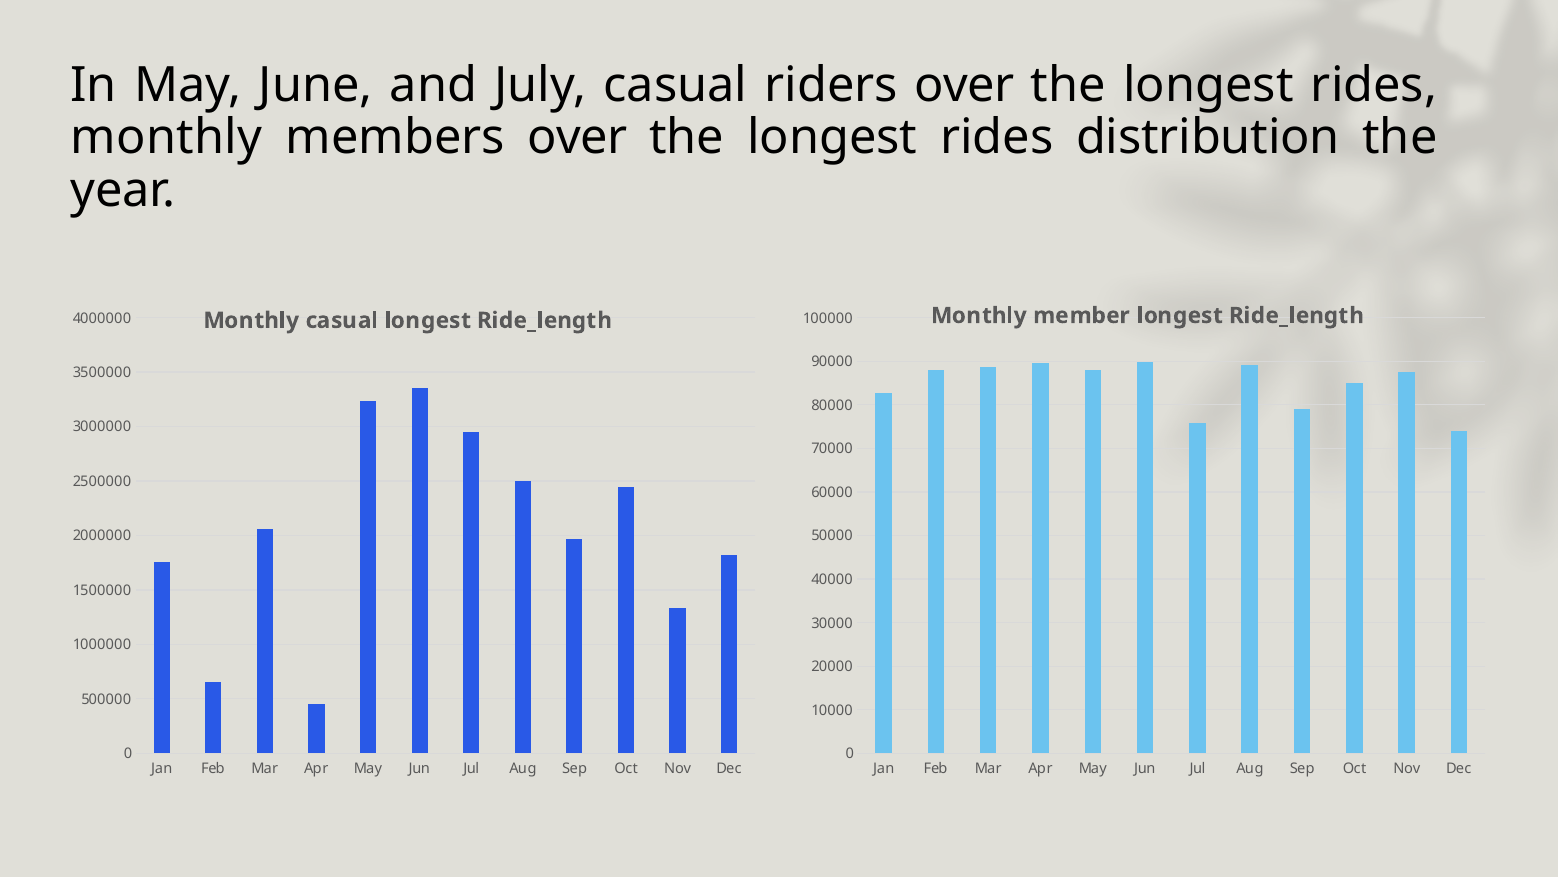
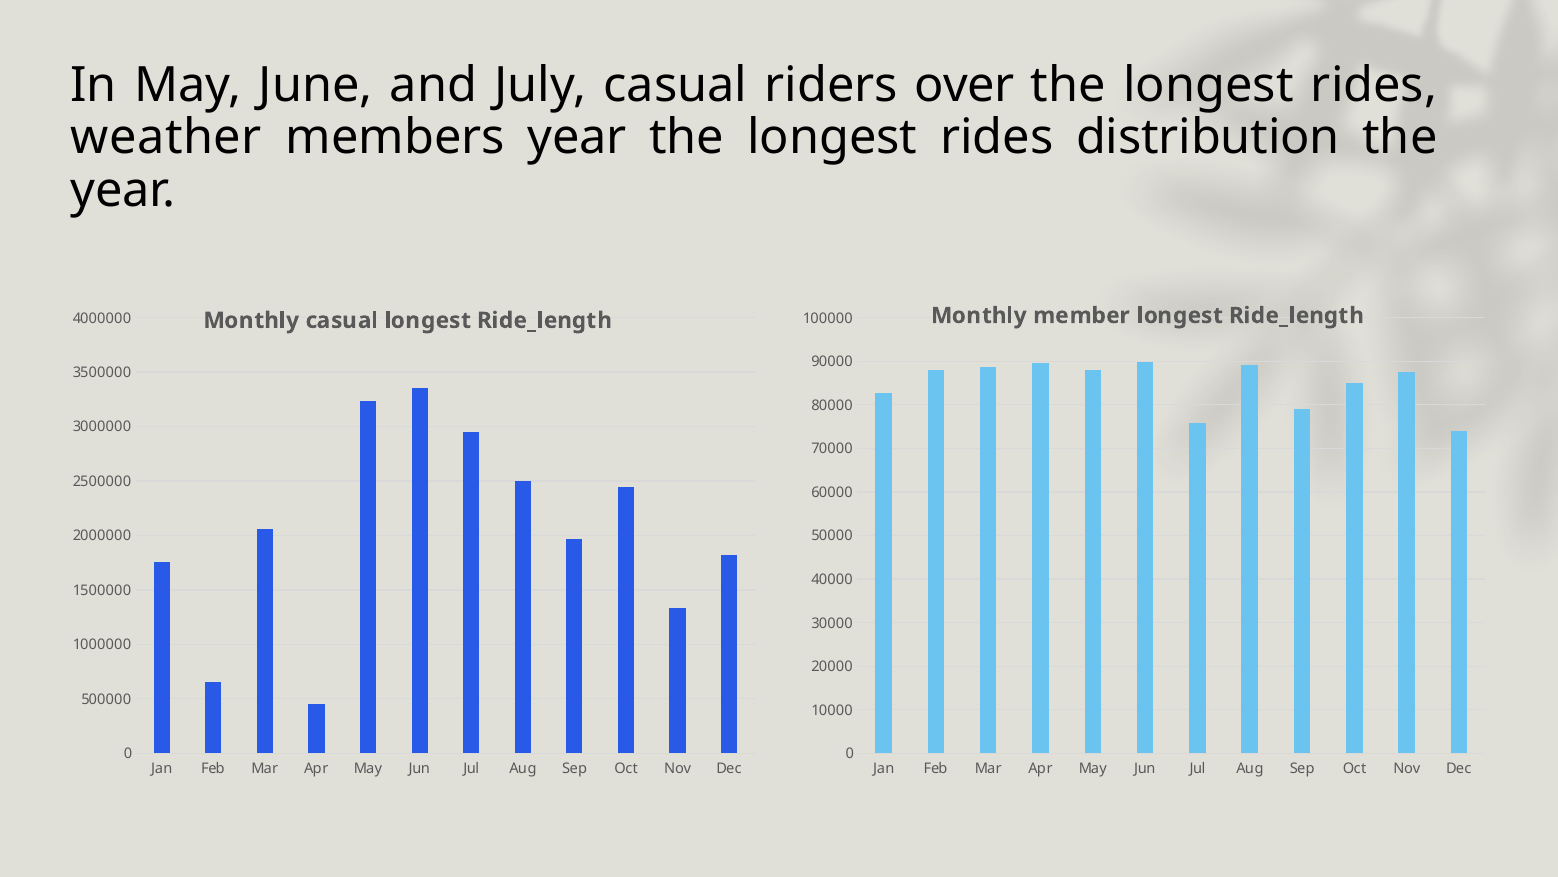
monthly at (166, 138): monthly -> weather
members over: over -> year
